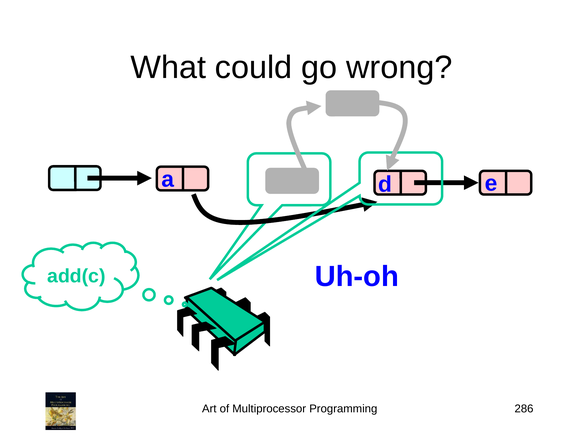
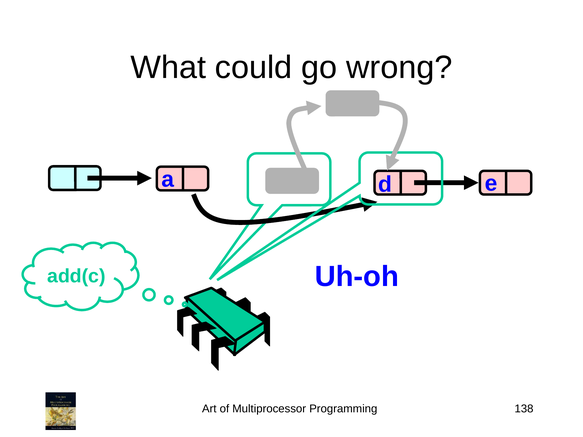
286: 286 -> 138
